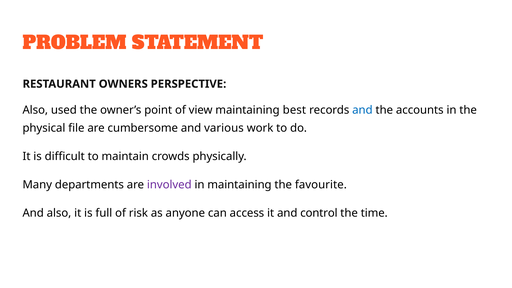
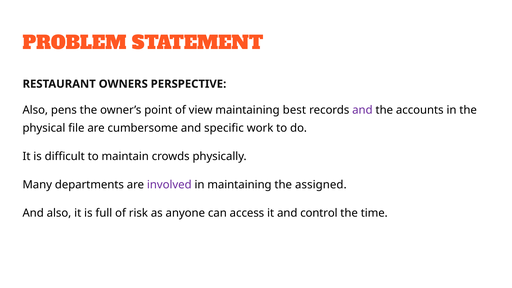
used: used -> pens
and at (362, 110) colour: blue -> purple
various: various -> specific
favourite: favourite -> assigned
